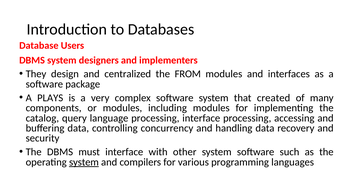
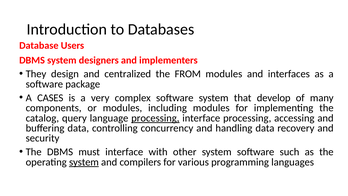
PLAYS: PLAYS -> CASES
created: created -> develop
processing at (155, 118) underline: none -> present
